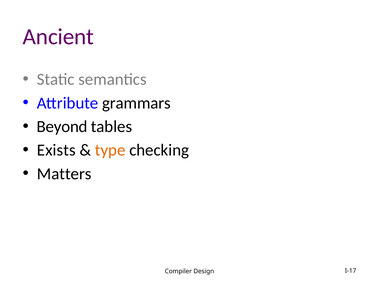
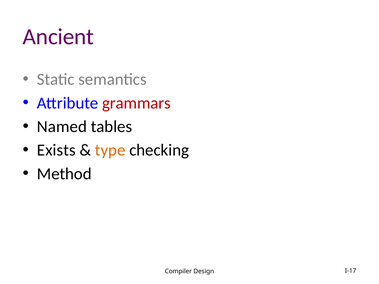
grammars colour: black -> red
Beyond: Beyond -> Named
Matters: Matters -> Method
